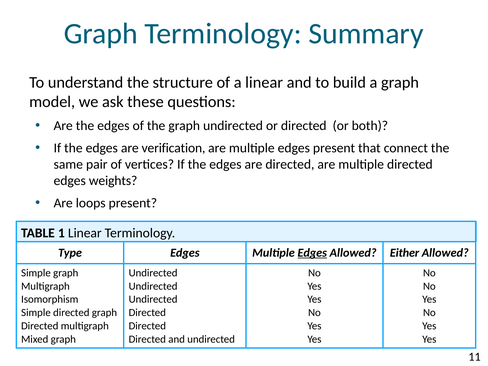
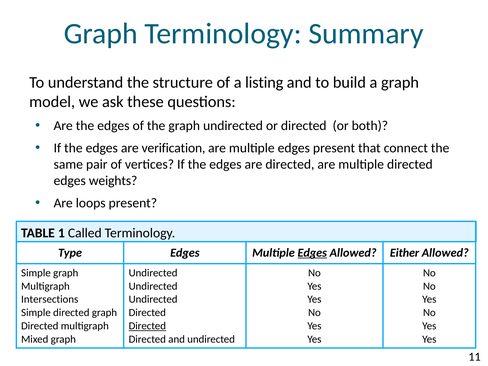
a linear: linear -> listing
1 Linear: Linear -> Called
Isomorphism: Isomorphism -> Intersections
Directed at (147, 326) underline: none -> present
